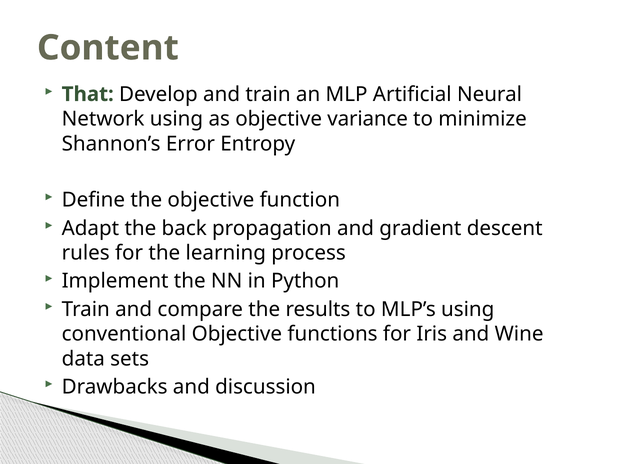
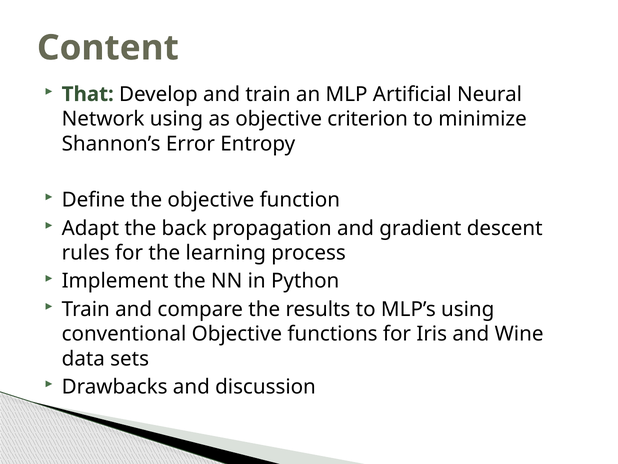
variance: variance -> criterion
